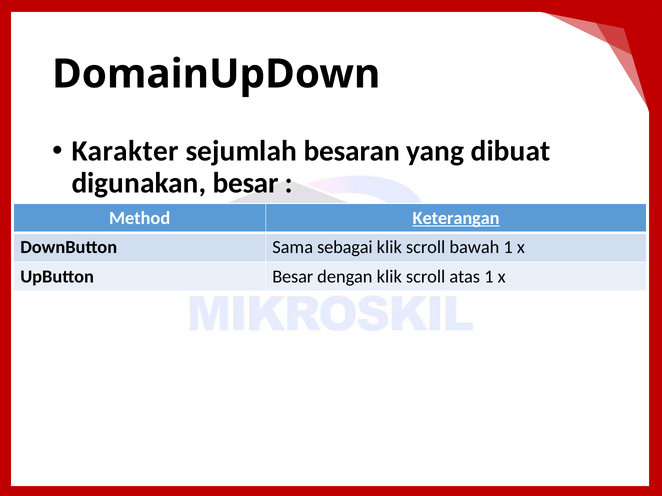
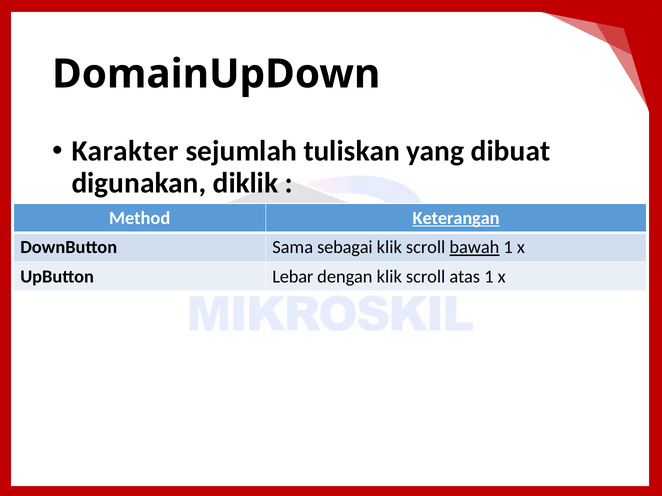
besaran: besaran -> tuliskan
digunakan besar: besar -> diklik
bawah underline: none -> present
UpButton Besar: Besar -> Lebar
